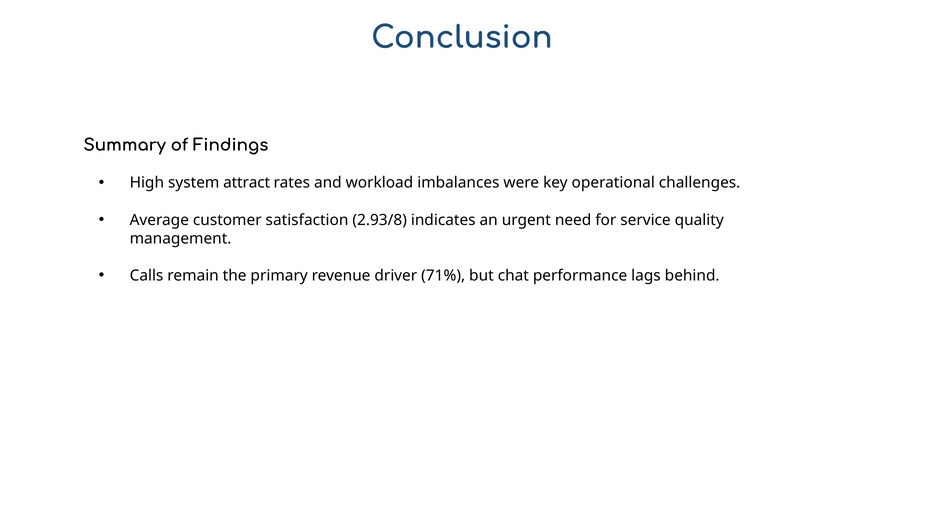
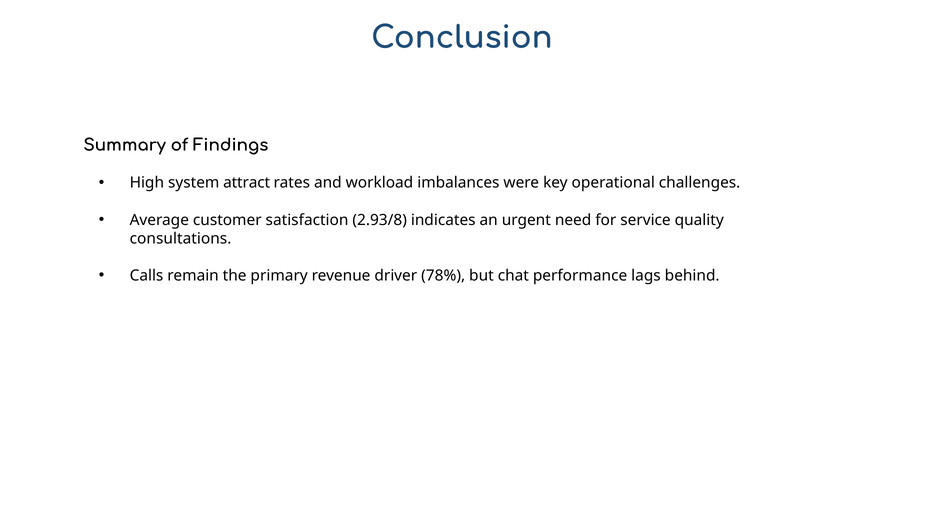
management: management -> consultations
71%: 71% -> 78%
